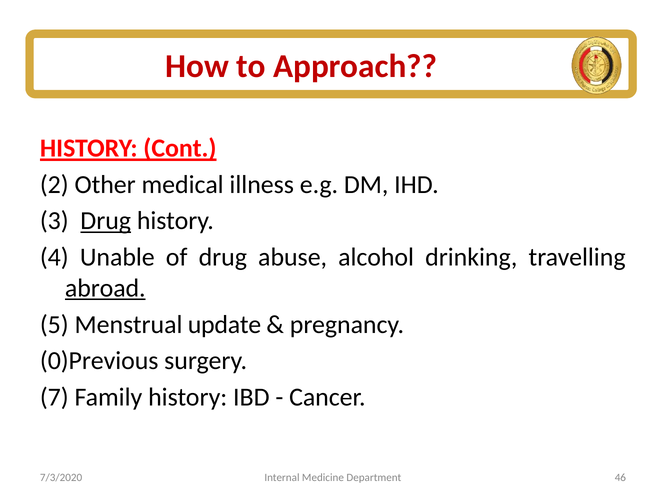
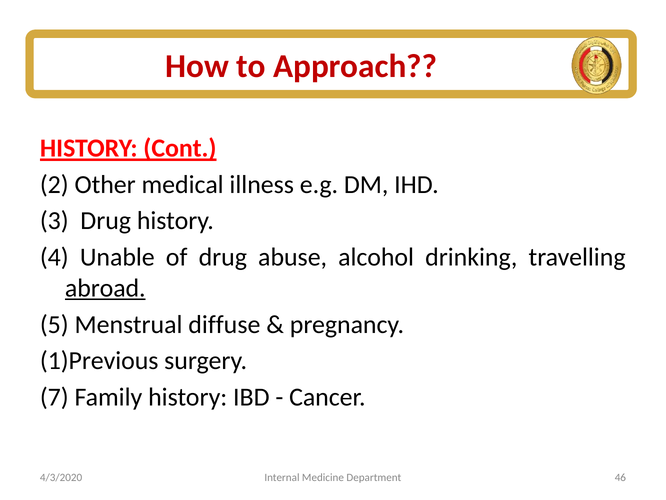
Drug at (106, 221) underline: present -> none
update: update -> diffuse
0)Previous: 0)Previous -> 1)Previous
7/3/2020: 7/3/2020 -> 4/3/2020
